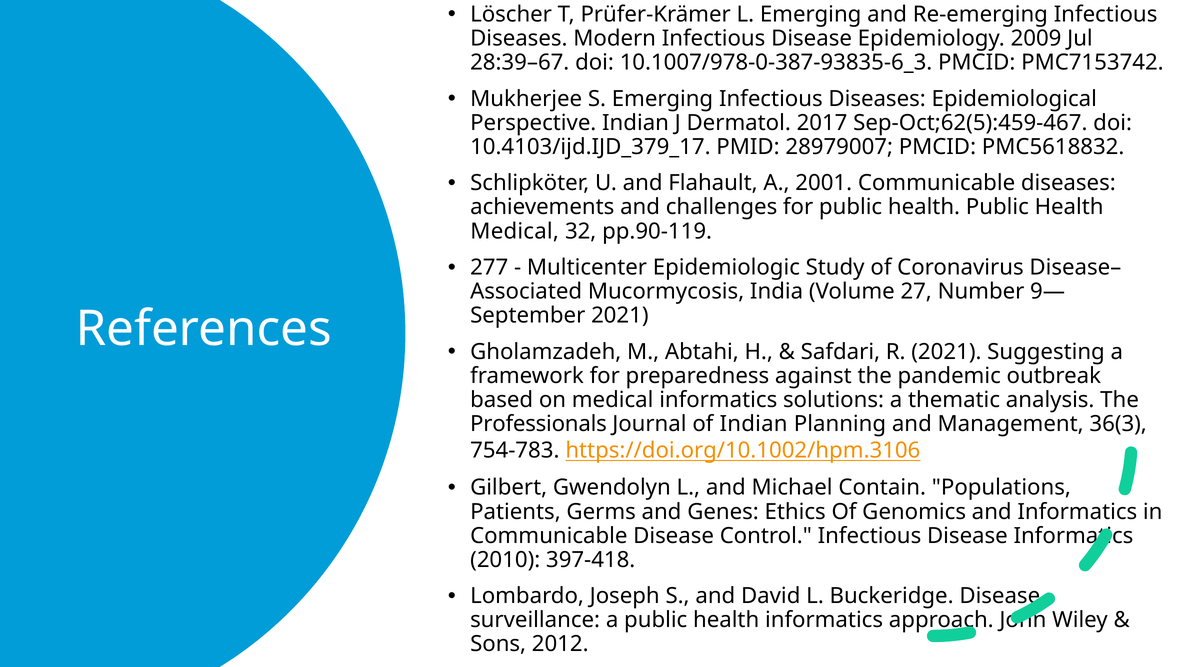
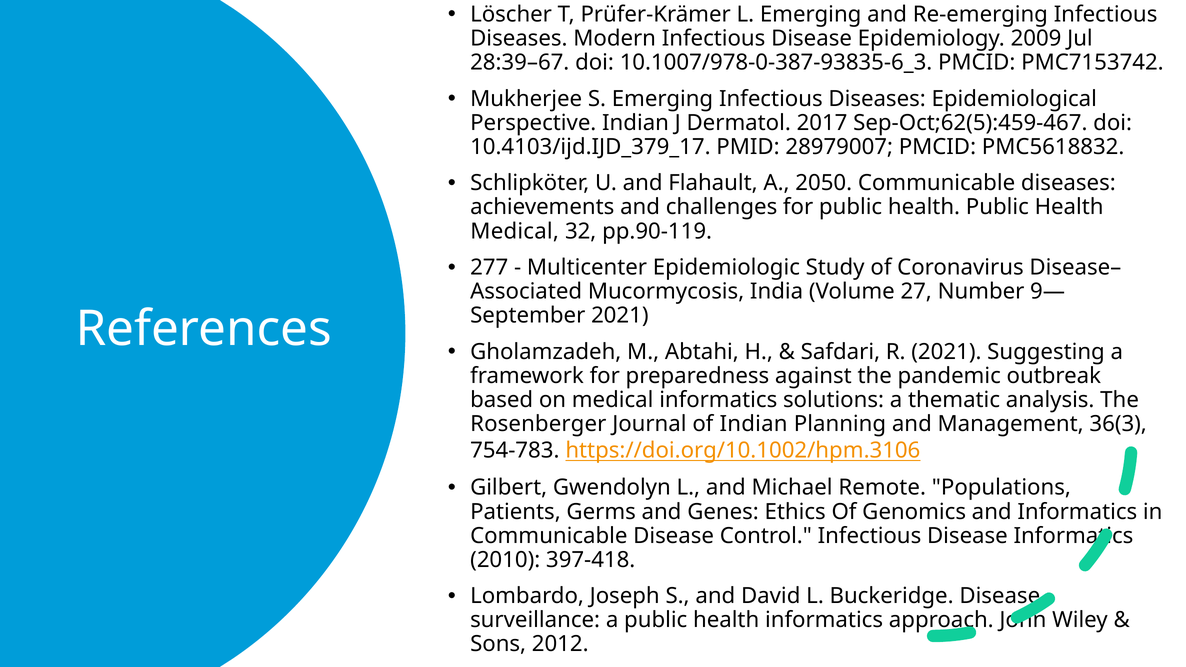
2001: 2001 -> 2050
Professionals: Professionals -> Rosenberger
Contain: Contain -> Remote
